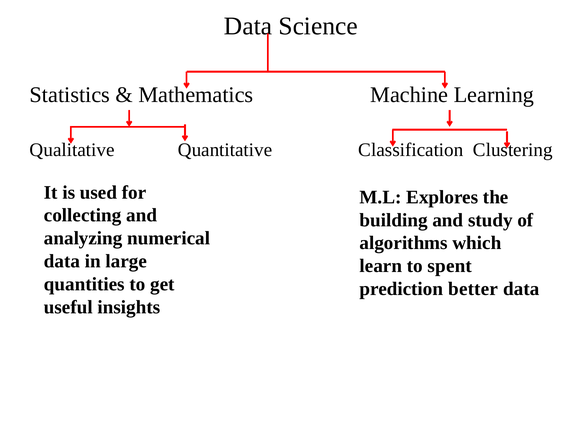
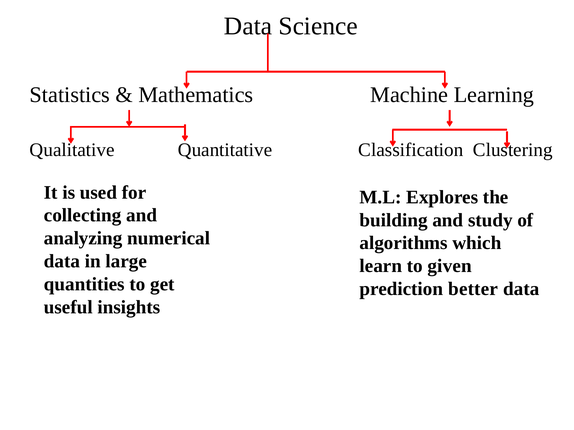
spent: spent -> given
